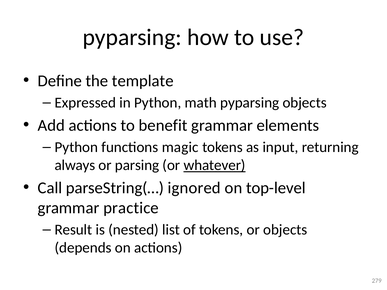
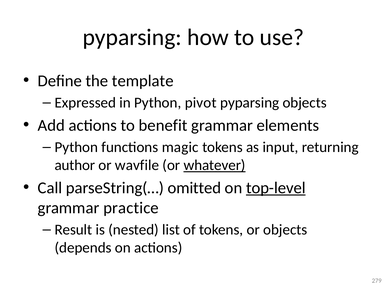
math: math -> pivot
always: always -> author
parsing: parsing -> wavfile
ignored: ignored -> omitted
top-level underline: none -> present
